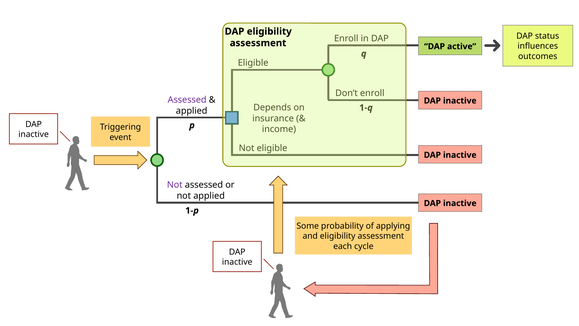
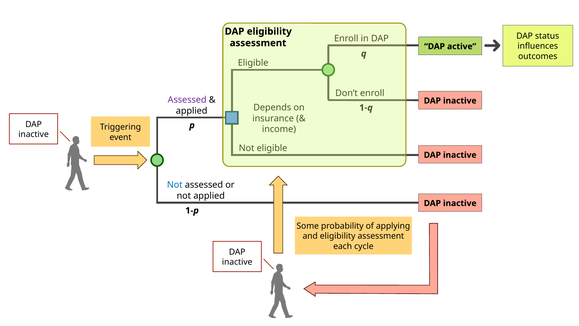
Not at (175, 185) colour: purple -> blue
